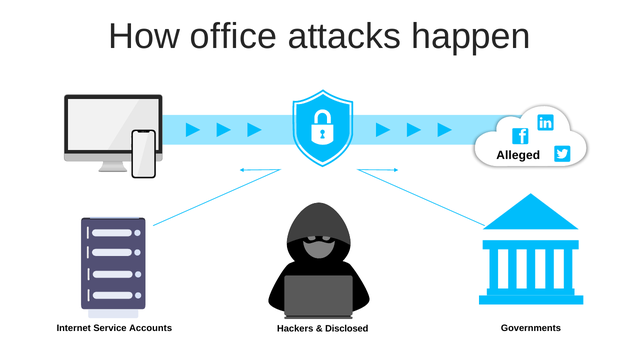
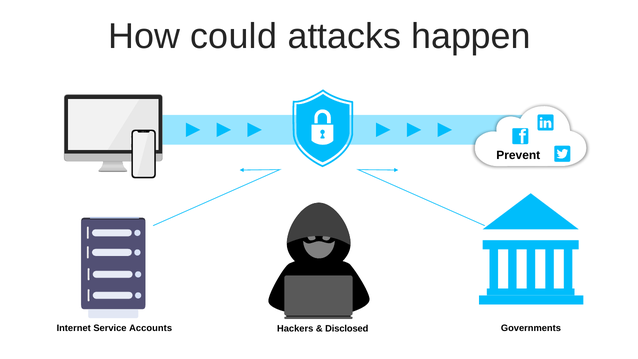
office: office -> could
Alleged: Alleged -> Prevent
